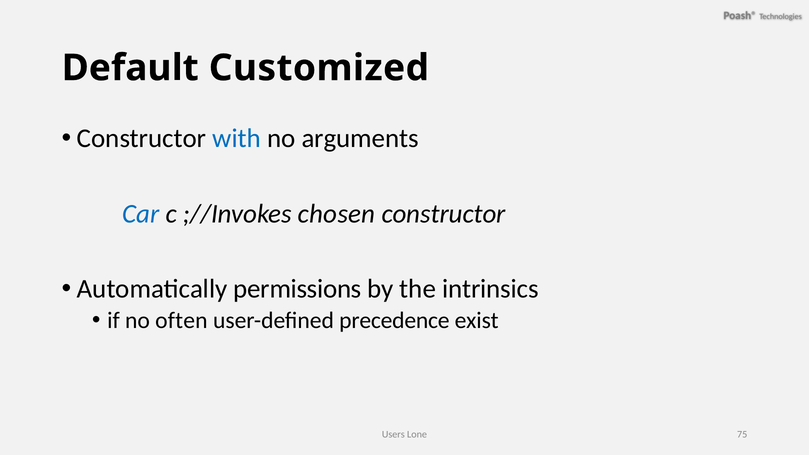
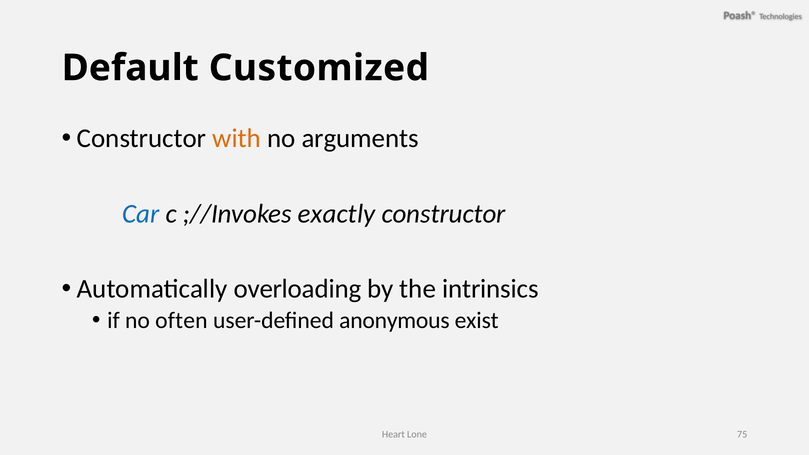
with colour: blue -> orange
chosen: chosen -> exactly
permissions: permissions -> overloading
precedence: precedence -> anonymous
Users: Users -> Heart
